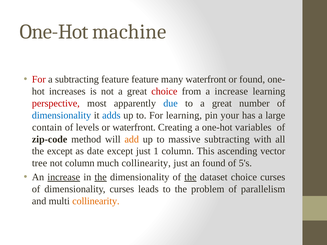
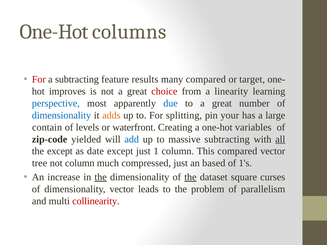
machine: machine -> columns
feature feature: feature -> results
many waterfront: waterfront -> compared
or found: found -> target
increases: increases -> improves
a increase: increase -> linearity
perspective colour: red -> blue
adds colour: blue -> orange
For learning: learning -> splitting
method: method -> yielded
add colour: orange -> blue
all underline: none -> present
This ascending: ascending -> compared
much collinearity: collinearity -> compressed
an found: found -> based
5's: 5's -> 1's
increase at (64, 177) underline: present -> none
dataset choice: choice -> square
dimensionality curses: curses -> vector
collinearity at (96, 201) colour: orange -> red
